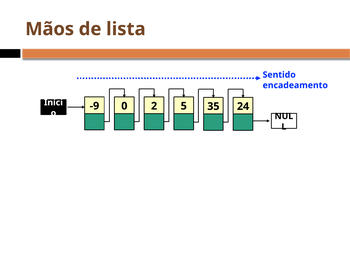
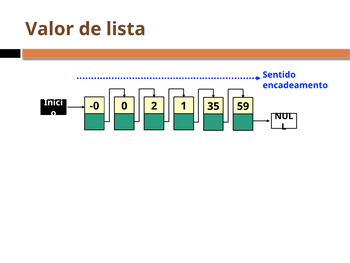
Mãos: Mãos -> Valor
-9: -9 -> -0
5: 5 -> 1
24: 24 -> 59
